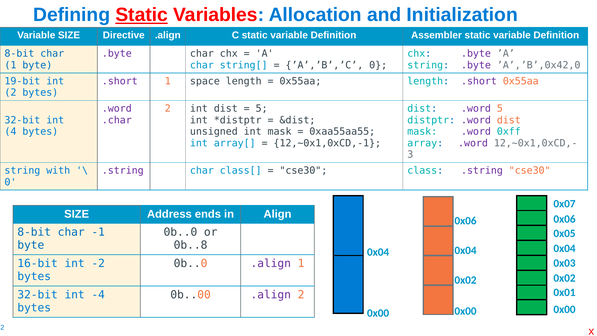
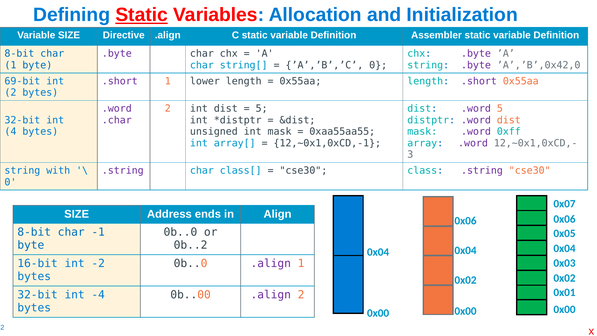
19-bit: 19-bit -> 69-bit
space: space -> lower
0b..8: 0b..8 -> 0b..2
